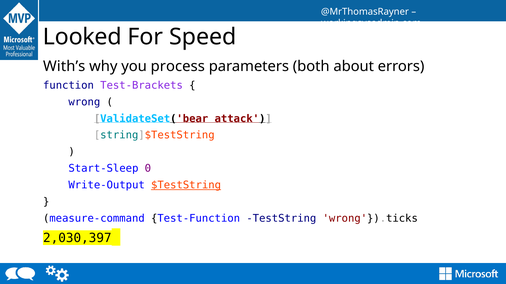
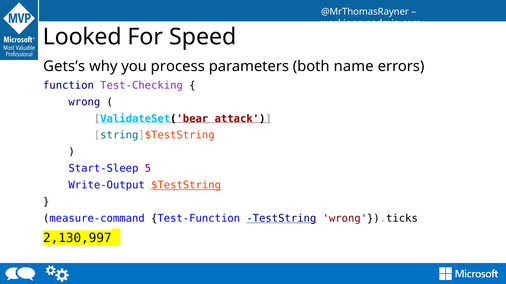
With’s: With’s -> Gets’s
about: about -> name
Test-Brackets: Test-Brackets -> Test-Checking
0: 0 -> 5
TestString underline: none -> present
2,030,397: 2,030,397 -> 2,130,997
